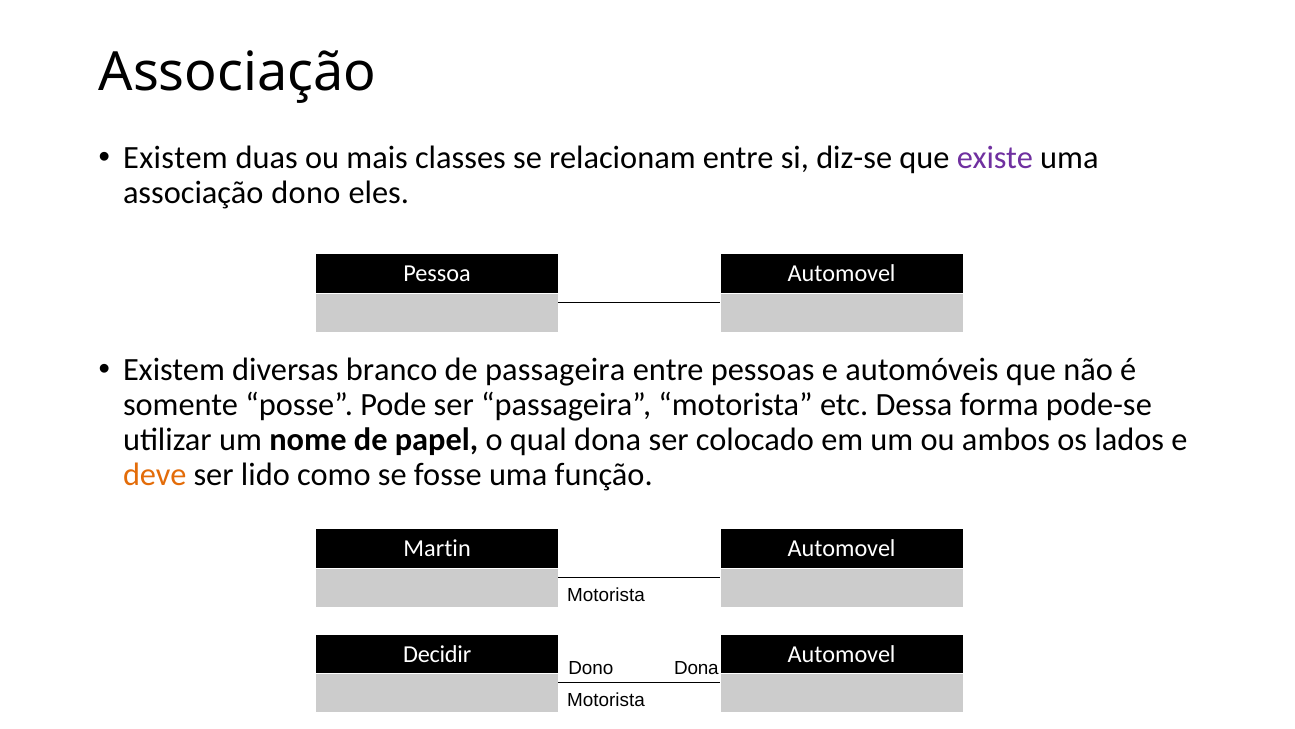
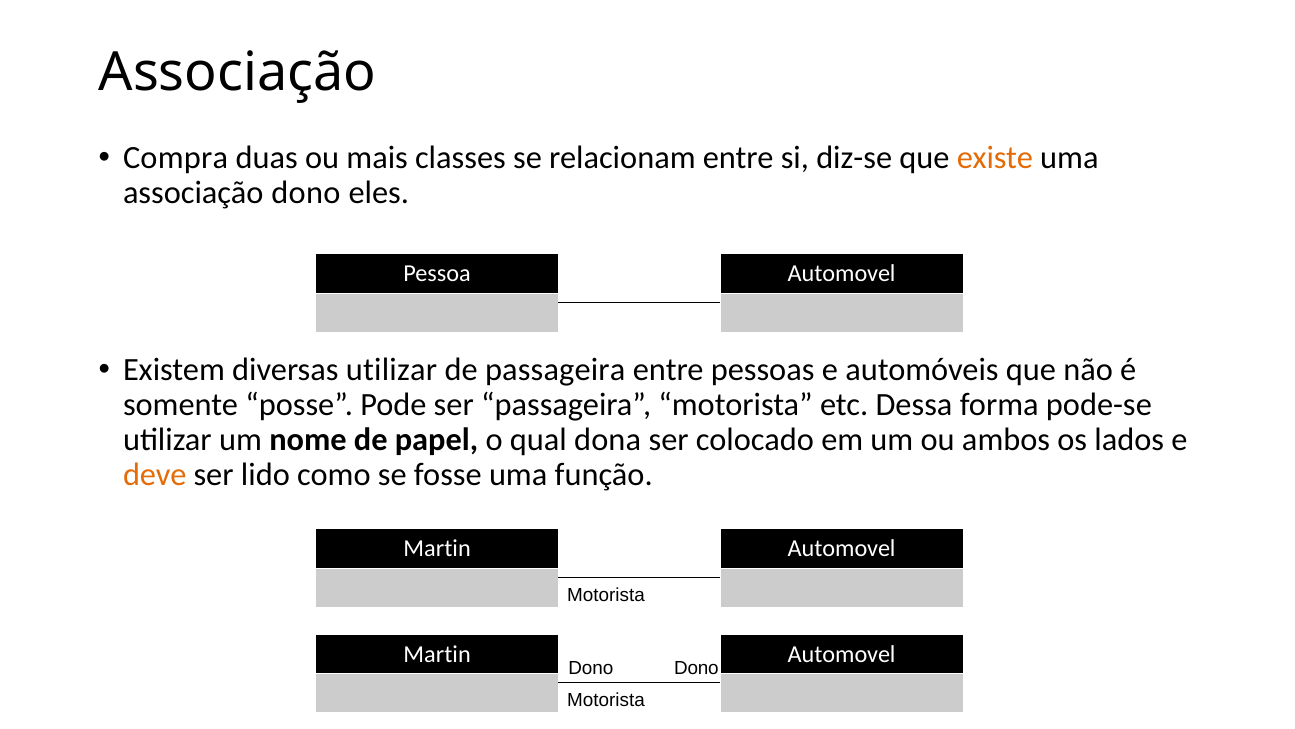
Existem at (175, 158): Existem -> Compra
existe colour: purple -> orange
diversas branco: branco -> utilizar
Decidir at (437, 654): Decidir -> Martin
Dono Dona: Dona -> Dono
